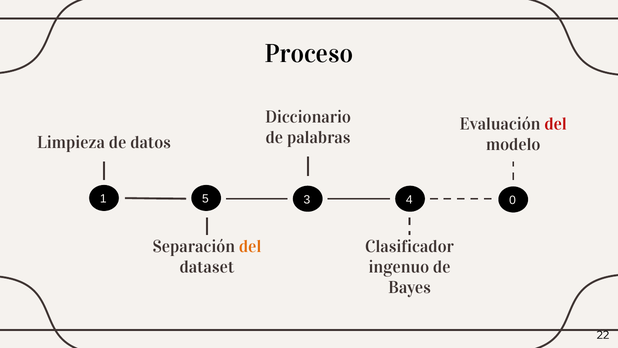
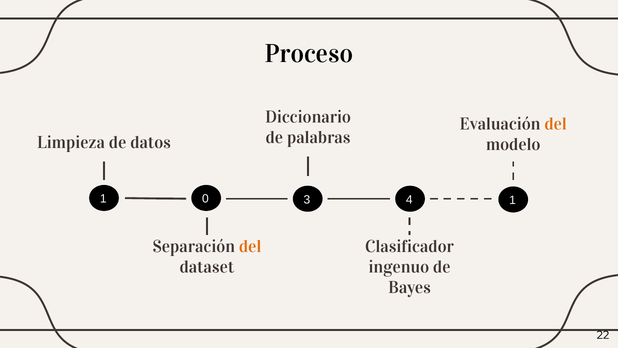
del at (556, 124) colour: red -> orange
5: 5 -> 0
4 0: 0 -> 1
